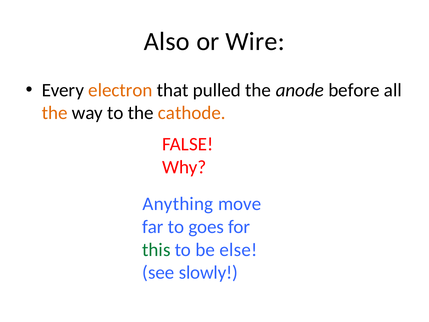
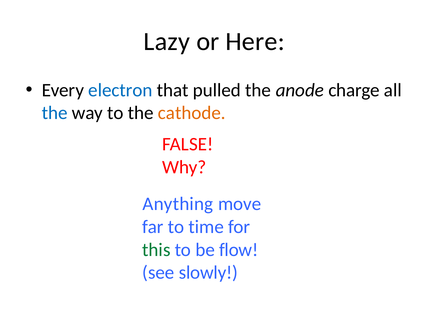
Also: Also -> Lazy
Wire: Wire -> Here
electron colour: orange -> blue
before: before -> charge
the at (55, 113) colour: orange -> blue
goes: goes -> time
else: else -> flow
